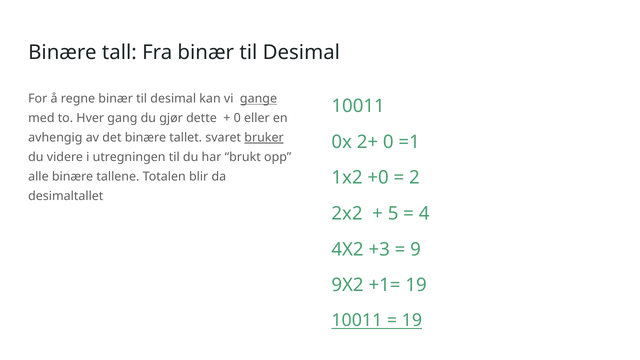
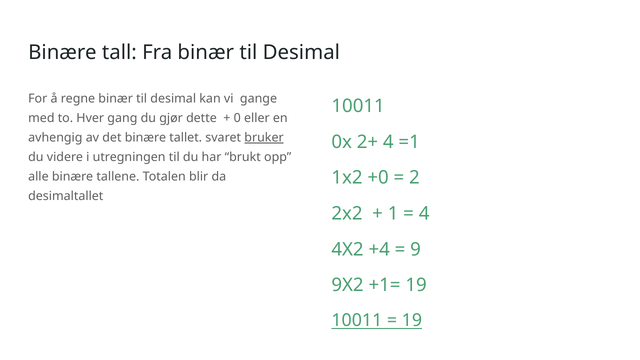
gange underline: present -> none
2+ 0: 0 -> 4
5: 5 -> 1
+3: +3 -> +4
